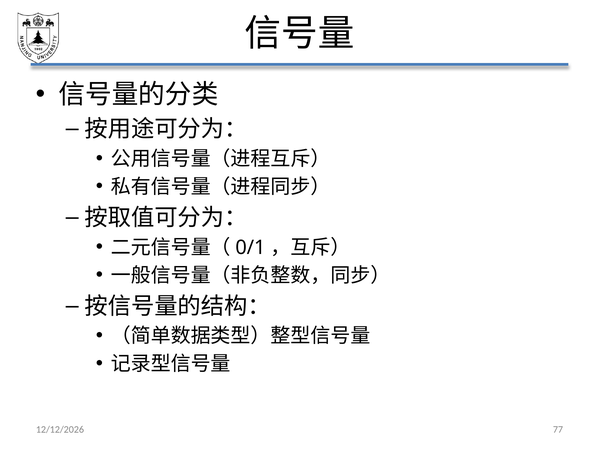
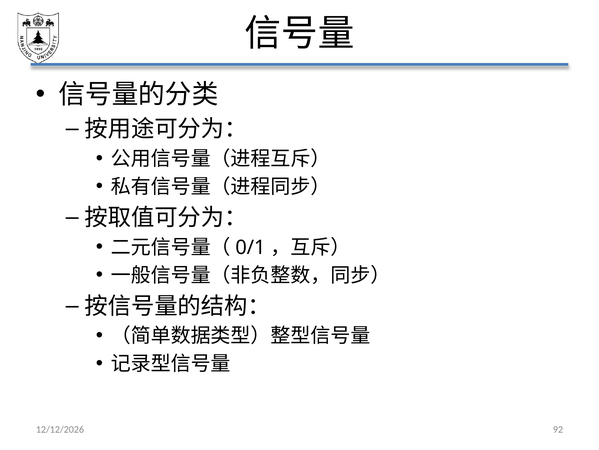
77: 77 -> 92
